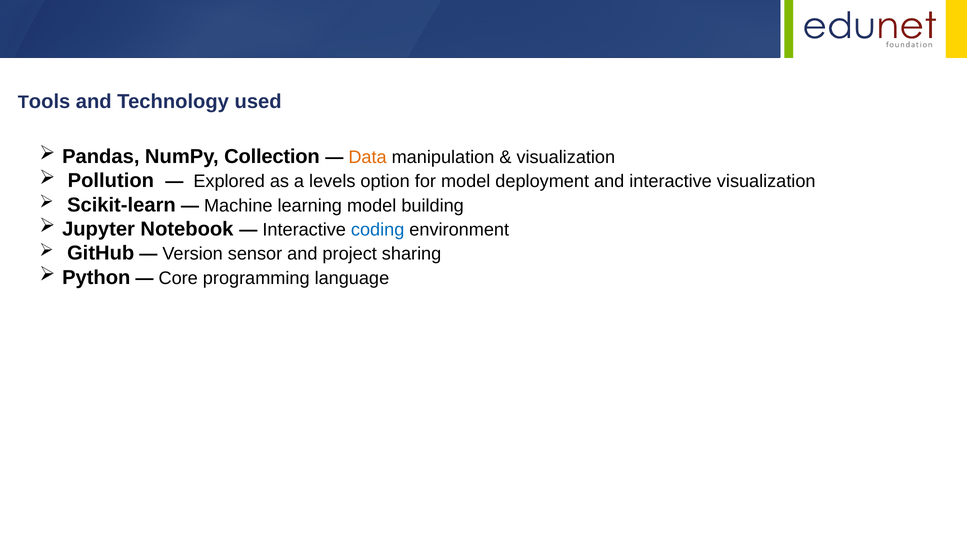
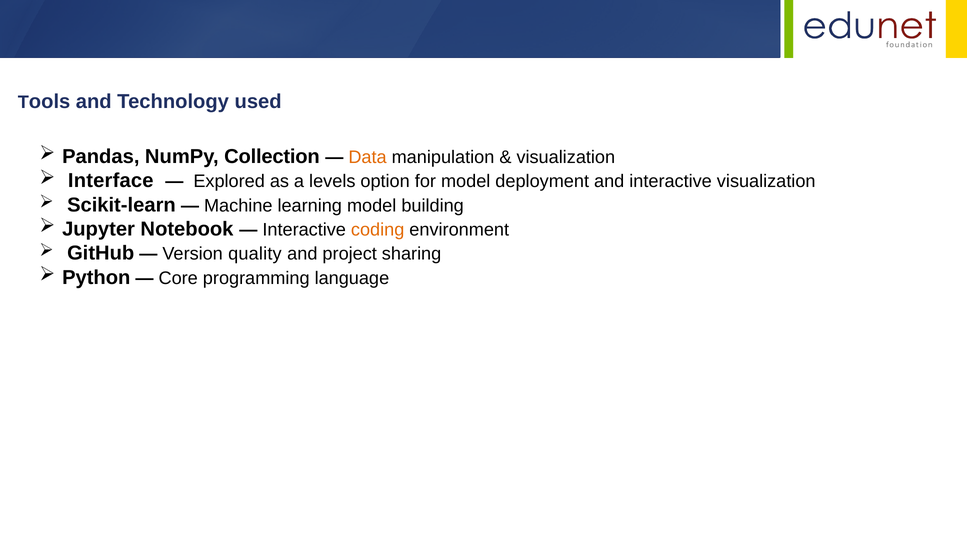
Pollution: Pollution -> Interface
coding colour: blue -> orange
sensor: sensor -> quality
